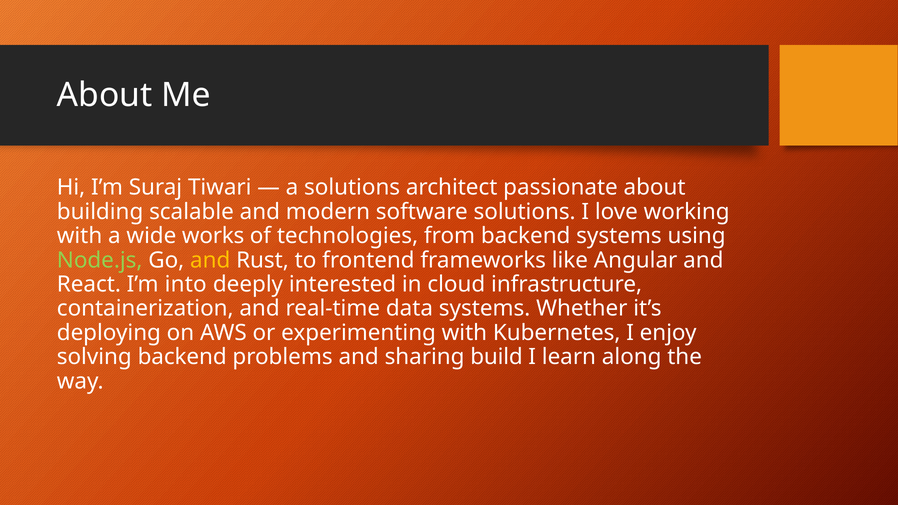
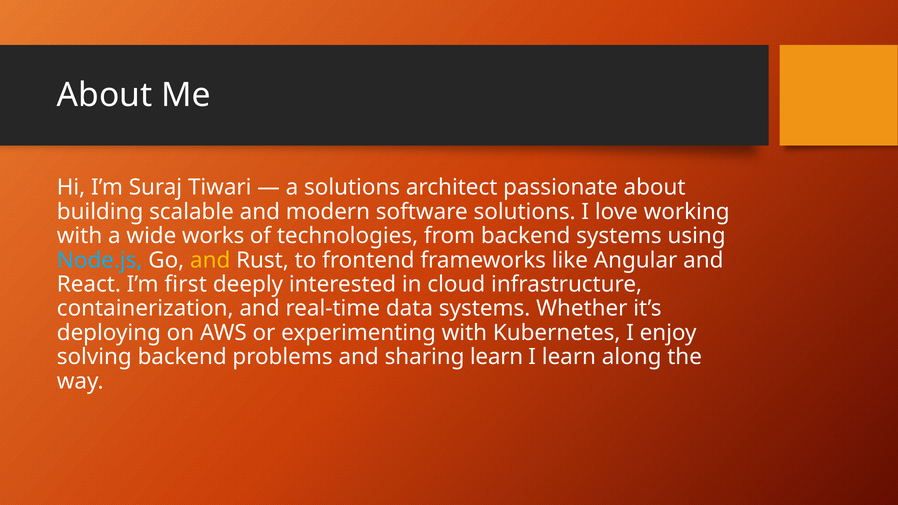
Node.js colour: light green -> light blue
into: into -> first
sharing build: build -> learn
